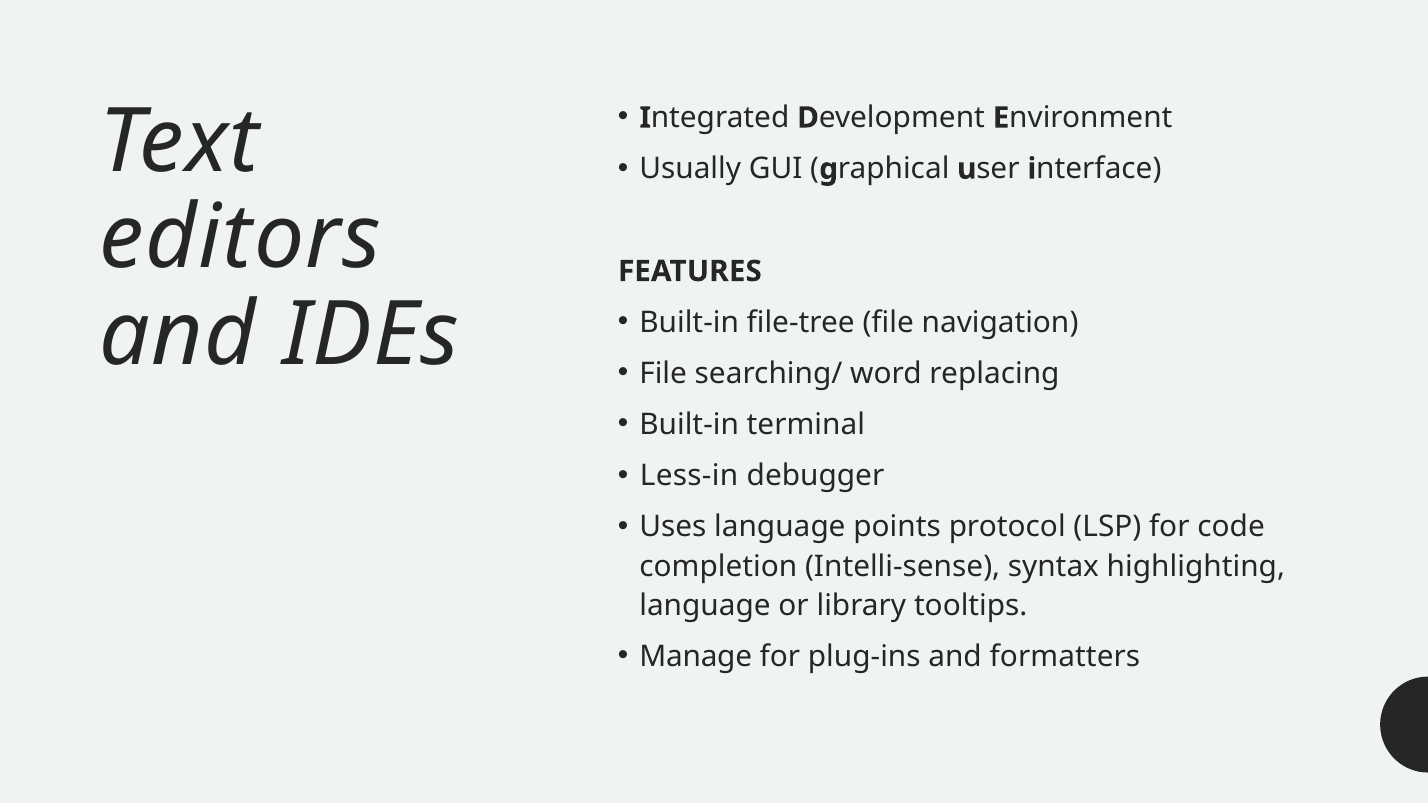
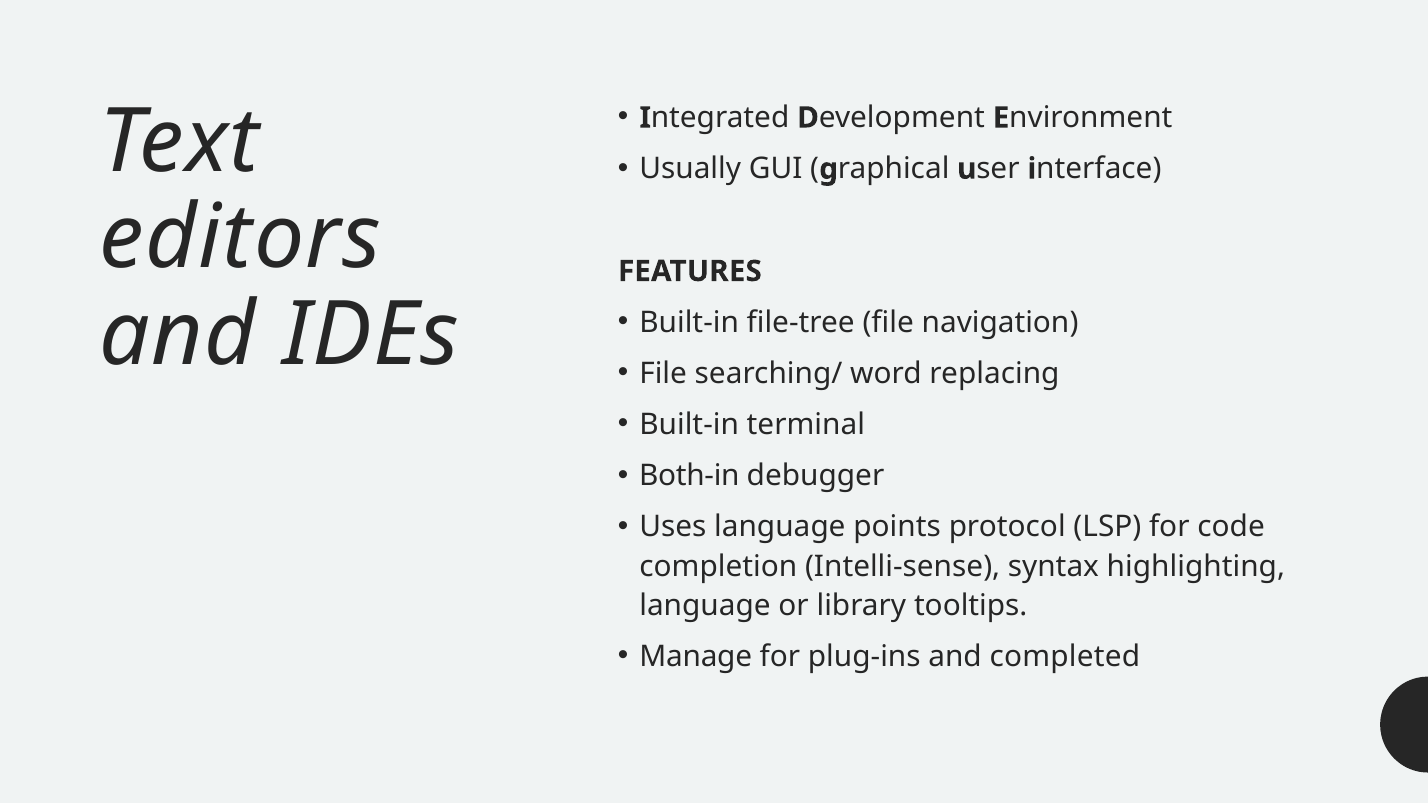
Less-in: Less-in -> Both-in
formatters: formatters -> completed
